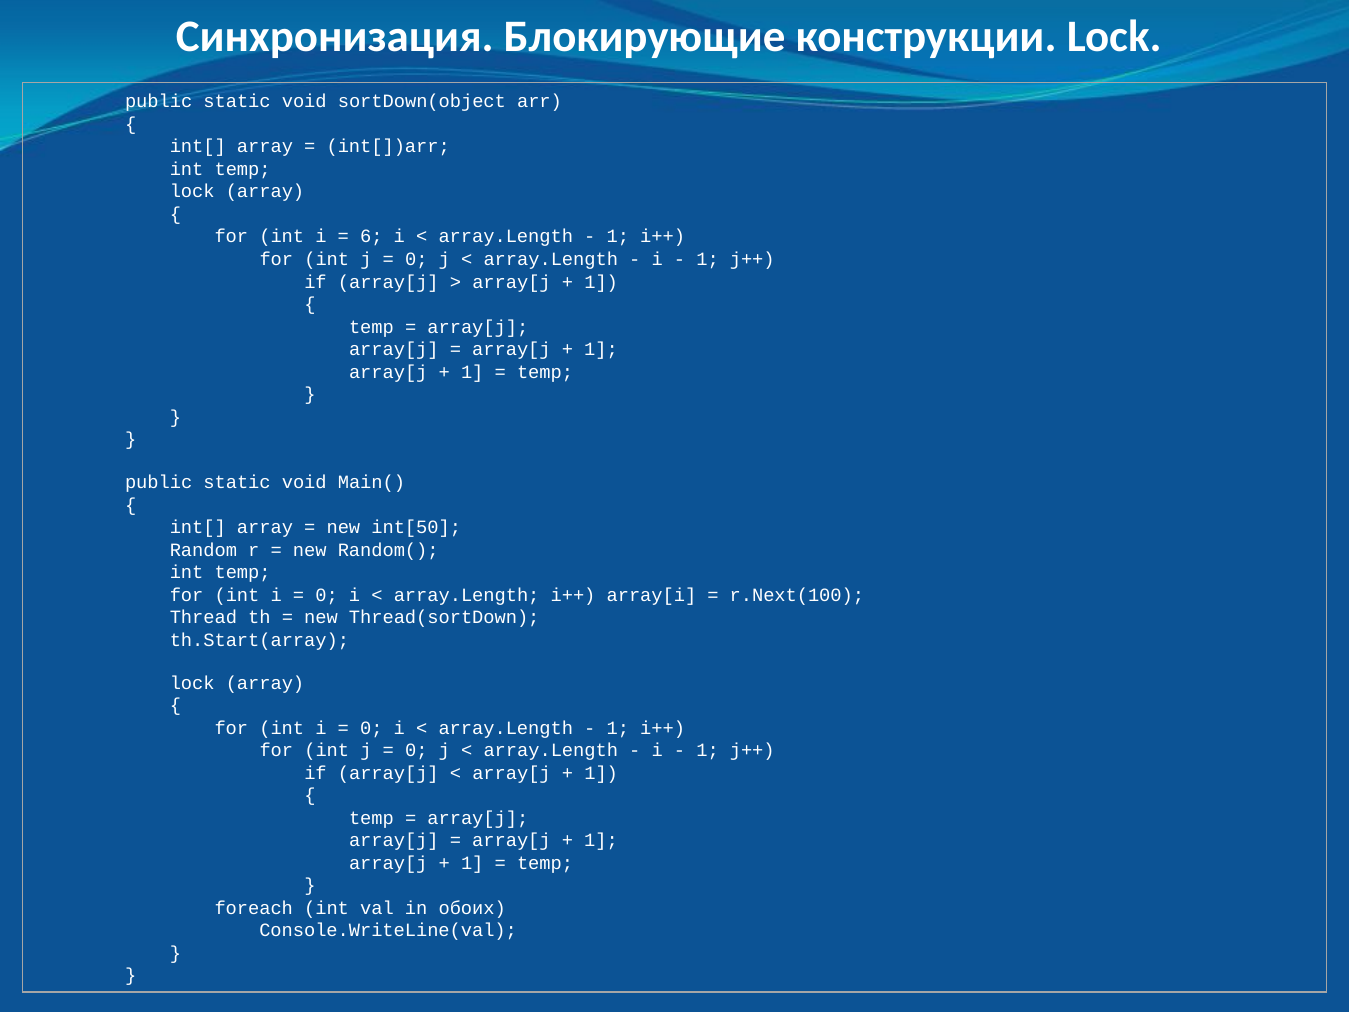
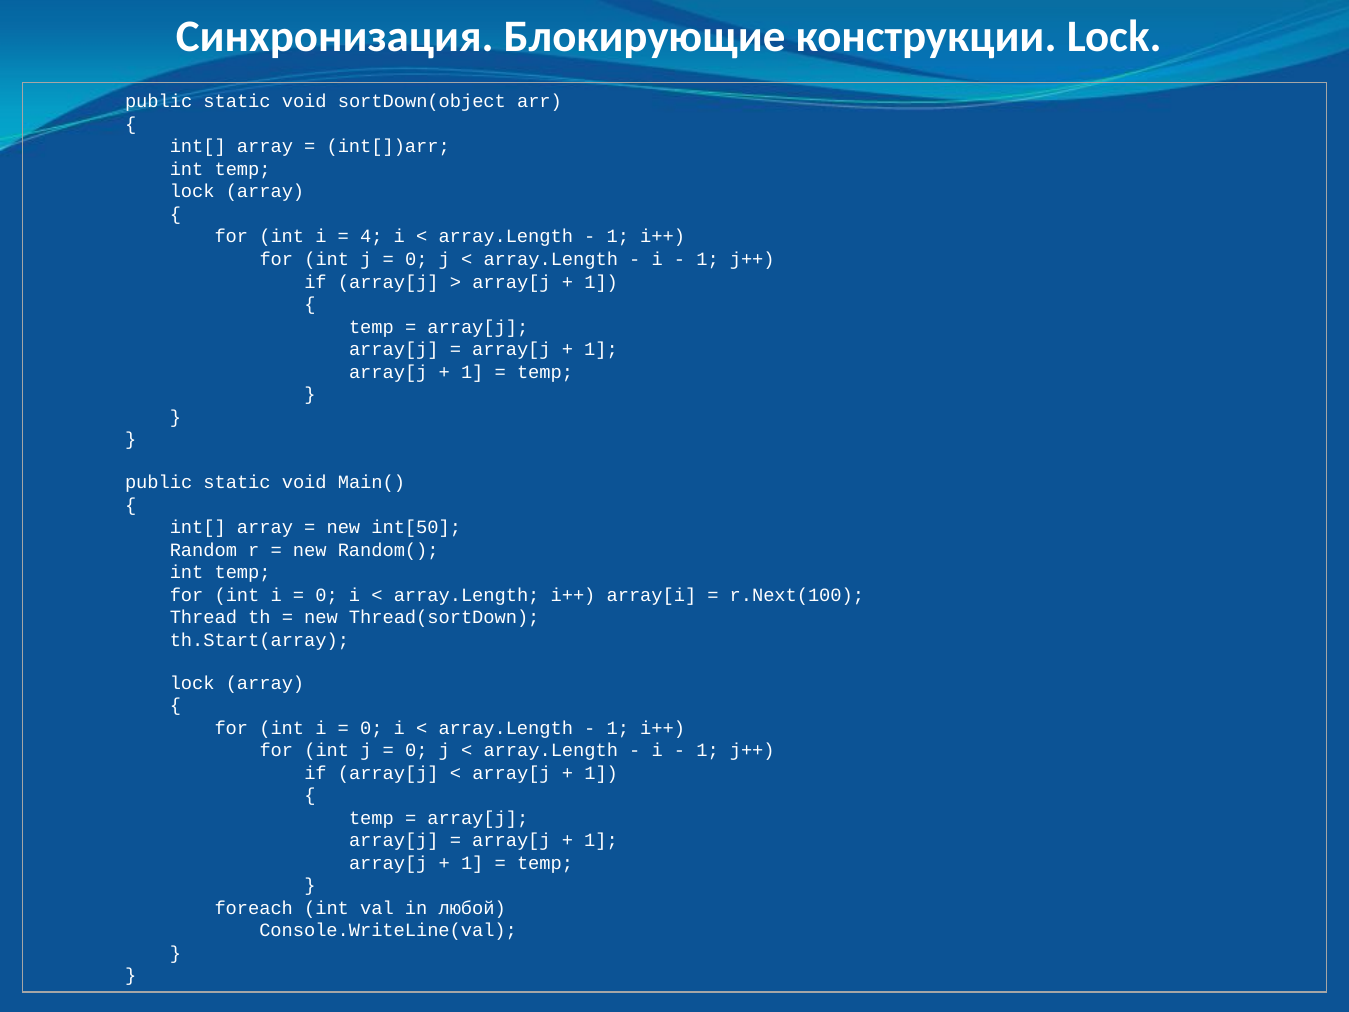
6: 6 -> 4
обоих: обоих -> любой
